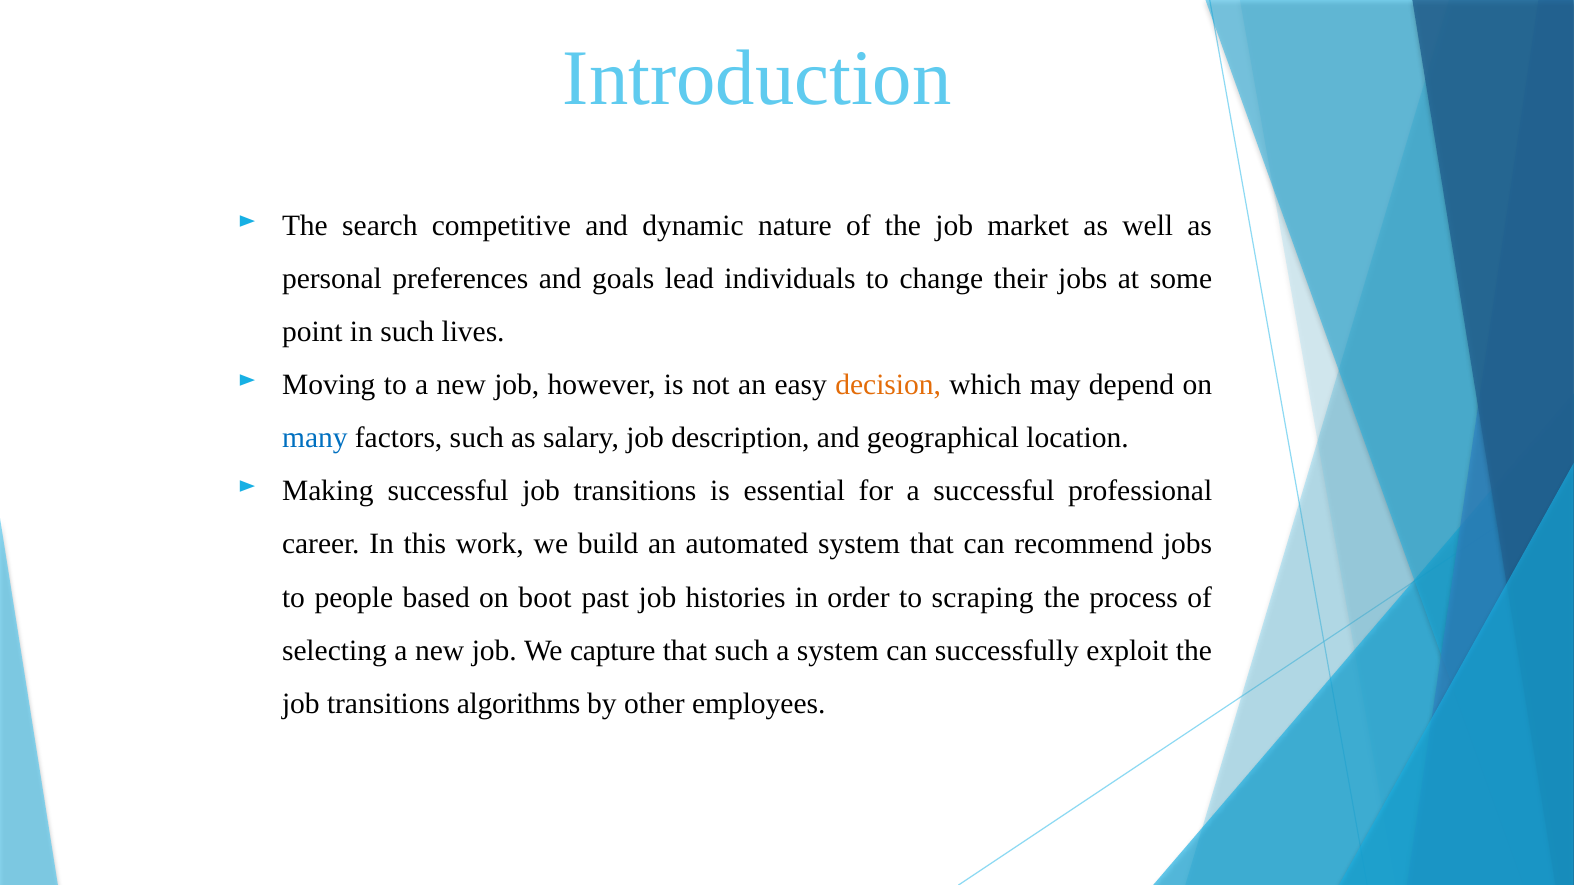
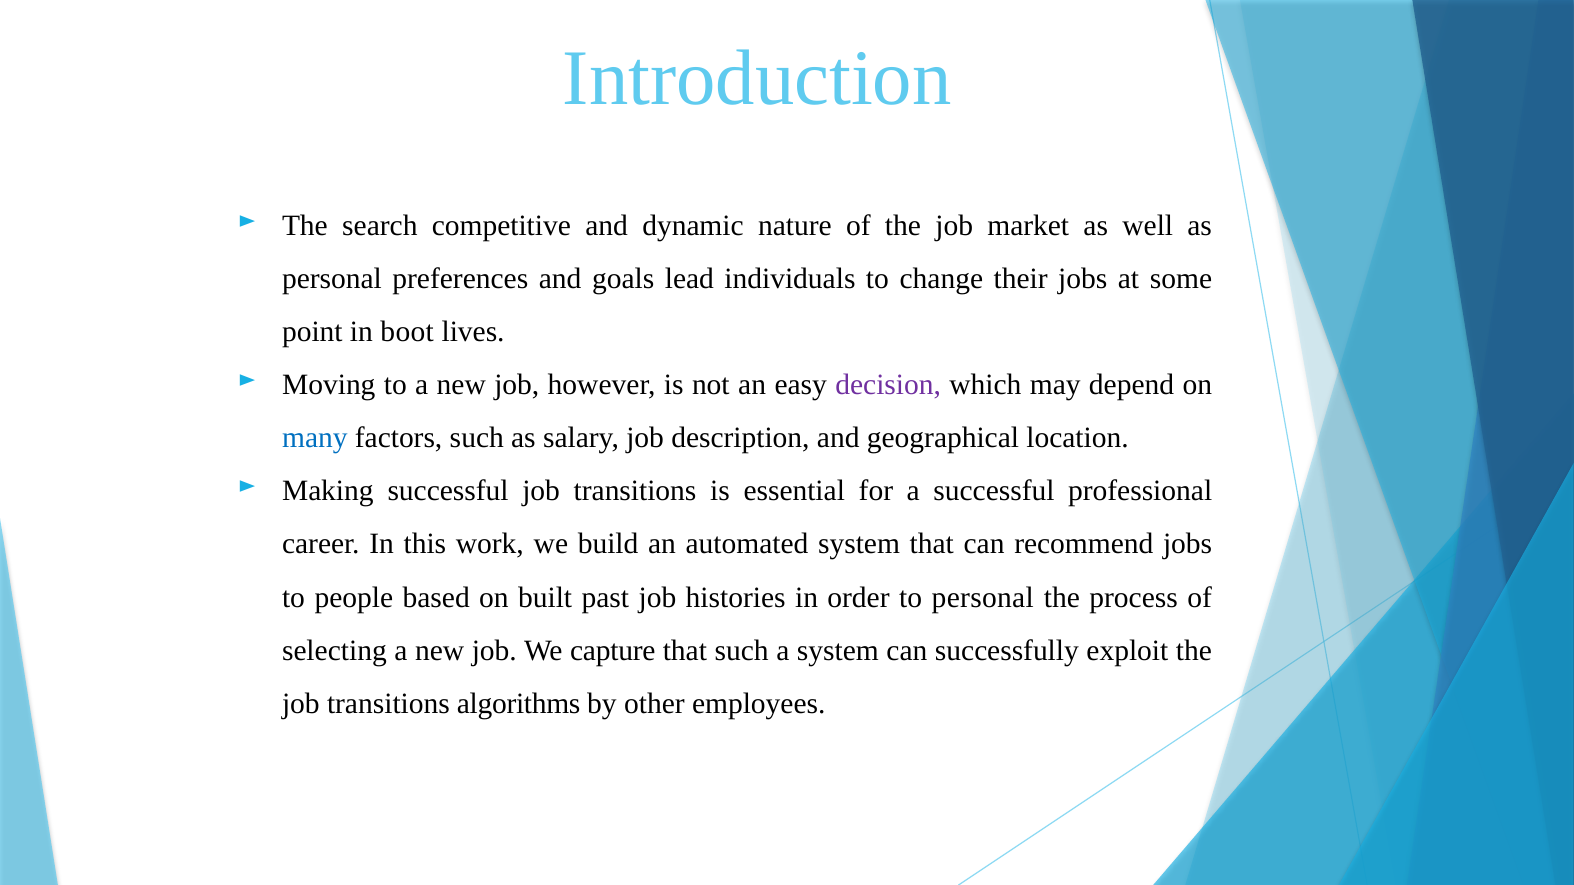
in such: such -> boot
decision colour: orange -> purple
boot: boot -> built
to scraping: scraping -> personal
